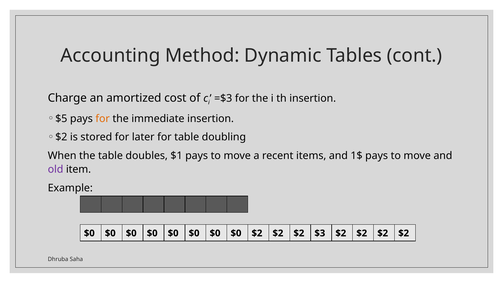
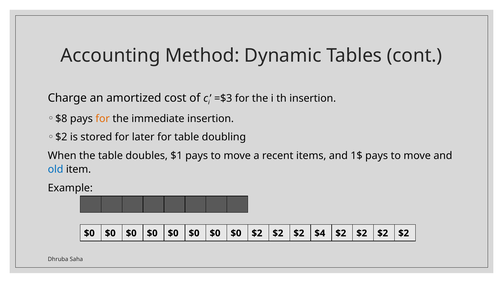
$5: $5 -> $8
old colour: purple -> blue
$3: $3 -> $4
